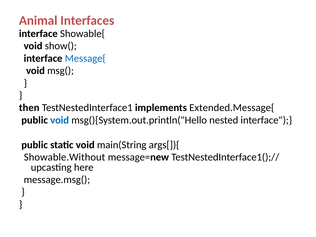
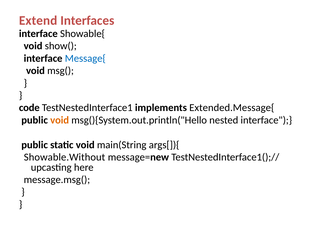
Animal: Animal -> Extend
then: then -> code
void at (60, 120) colour: blue -> orange
